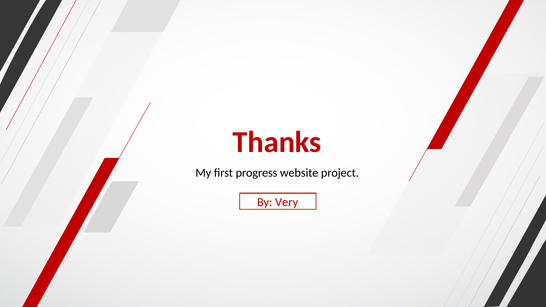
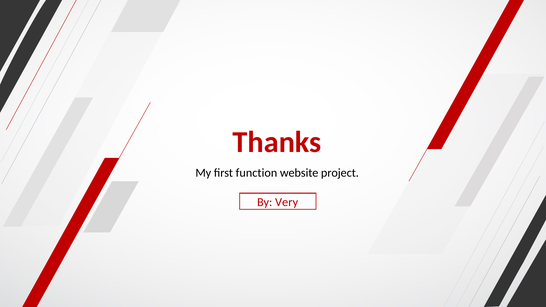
progress: progress -> function
